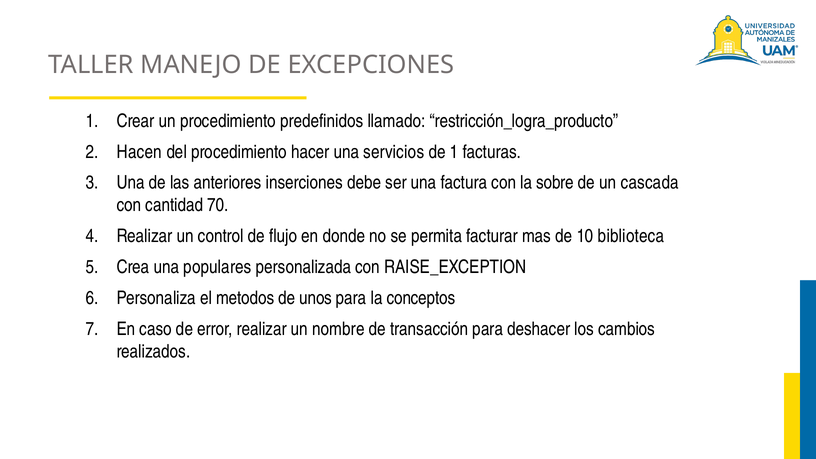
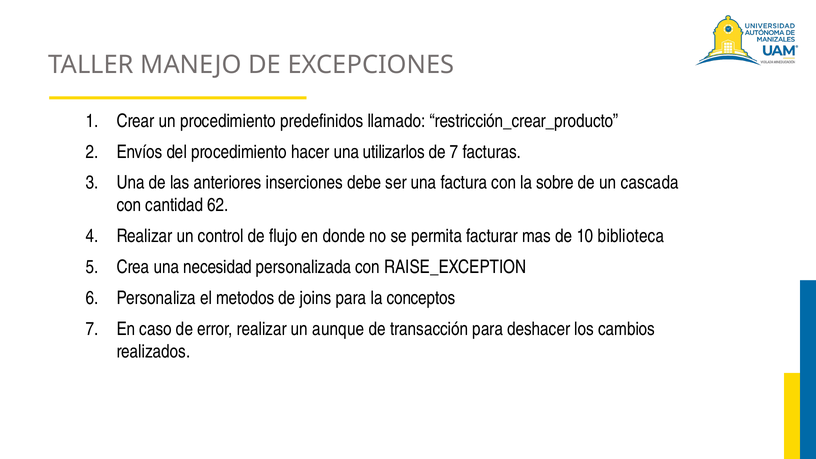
restricción_logra_producto: restricción_logra_producto -> restricción_crear_producto
Hacen: Hacen -> Envíos
servicios: servicios -> utilizarlos
de 1: 1 -> 7
70: 70 -> 62
populares: populares -> necesidad
unos: unos -> joins
nombre: nombre -> aunque
